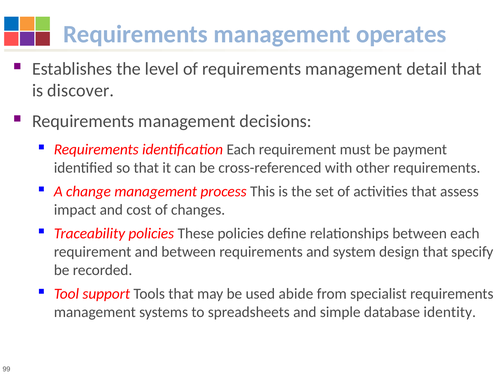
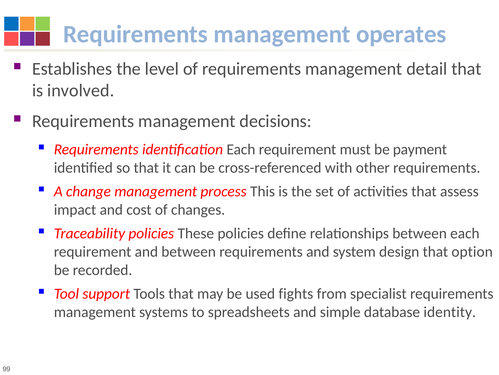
discover: discover -> involved
specify: specify -> option
abide: abide -> fights
